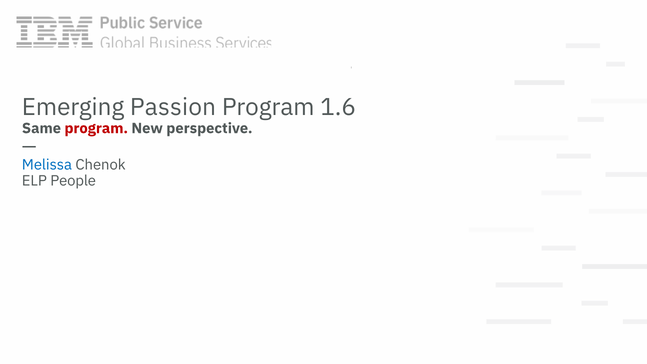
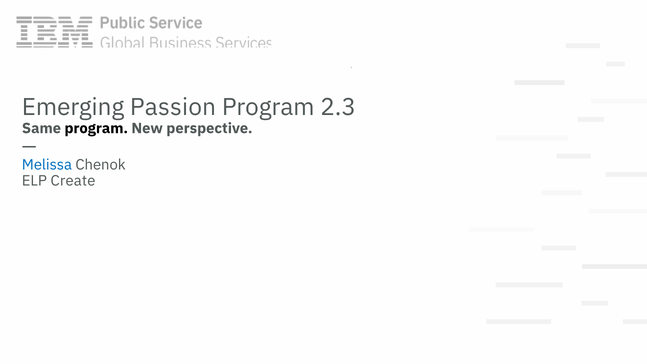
1.6: 1.6 -> 2.3
program at (96, 128) colour: red -> black
People: People -> Create
